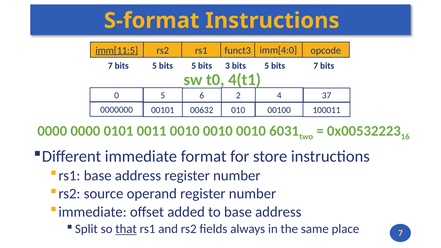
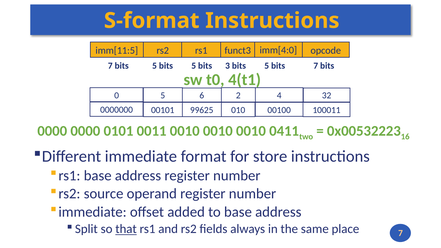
imm[11:5 underline: present -> none
37: 37 -> 32
00632: 00632 -> 99625
6031: 6031 -> 0411
